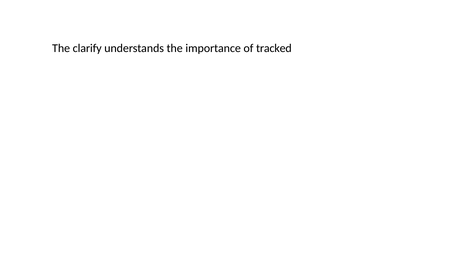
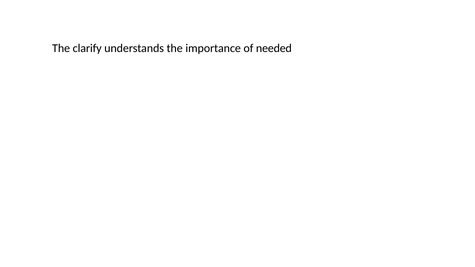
tracked: tracked -> needed
